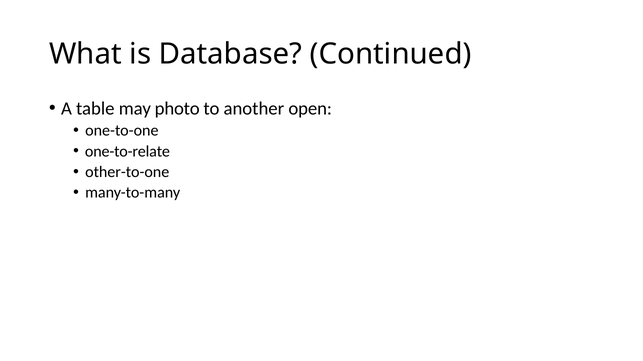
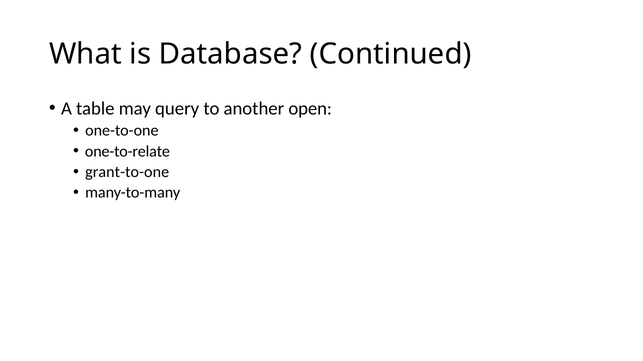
photo: photo -> query
other-to-one: other-to-one -> grant-to-one
